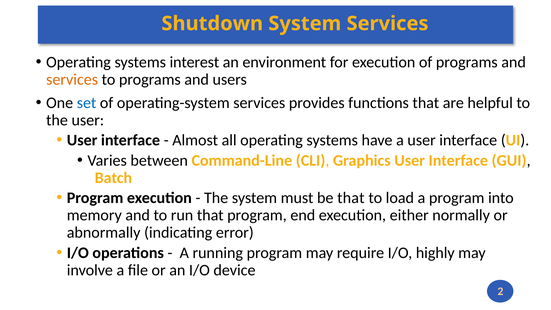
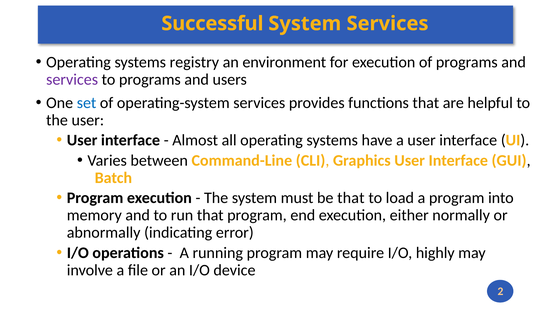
Shutdown: Shutdown -> Successful
interest: interest -> registry
services at (72, 80) colour: orange -> purple
